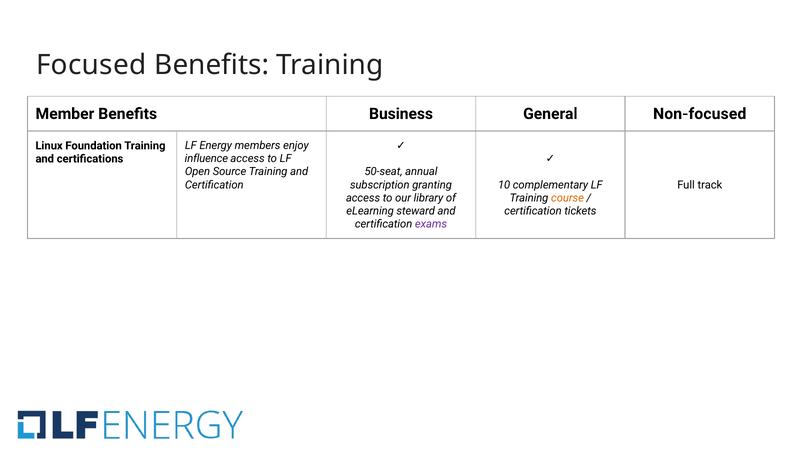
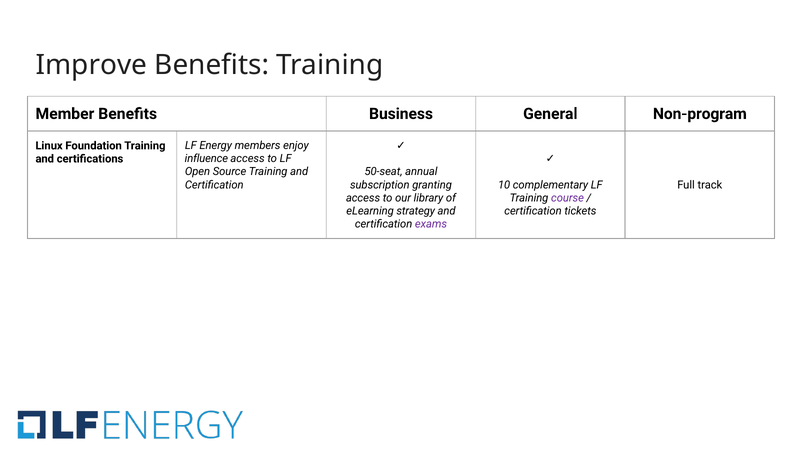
Focused: Focused -> Improve
Non-focused: Non-focused -> Non-program
course colour: orange -> purple
steward: steward -> strategy
